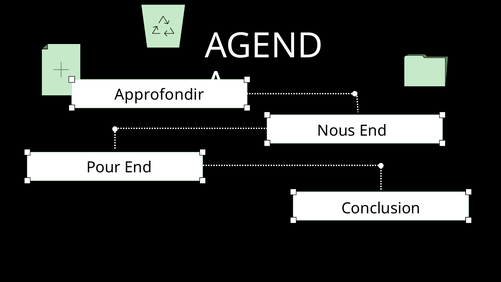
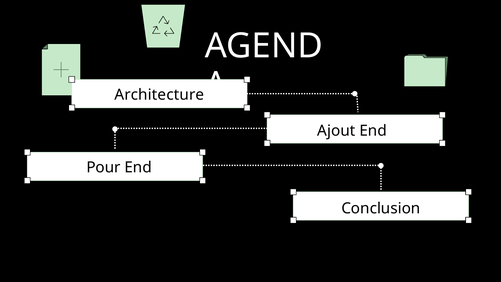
Approfondir: Approfondir -> Architecture
Nous: Nous -> Ajout
